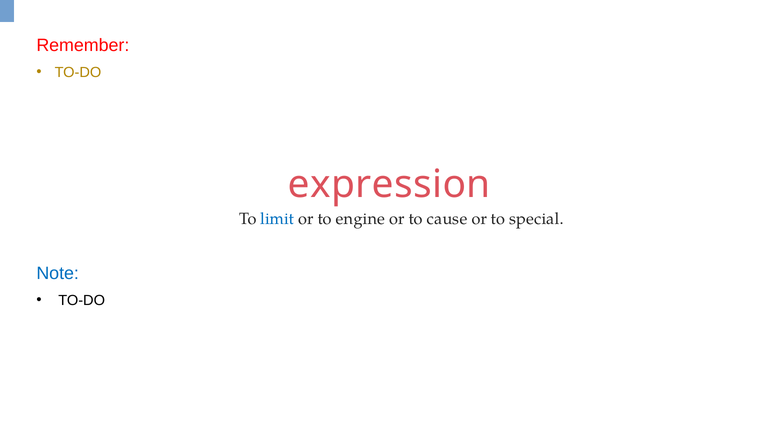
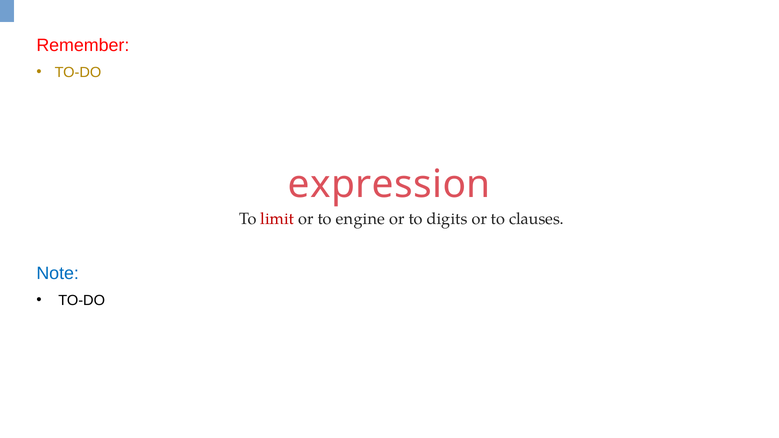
limit colour: blue -> red
cause: cause -> digits
special: special -> clauses
